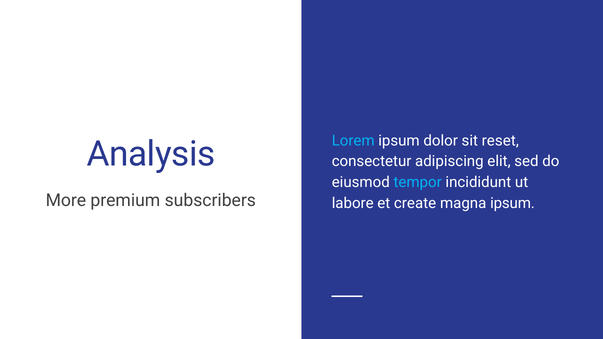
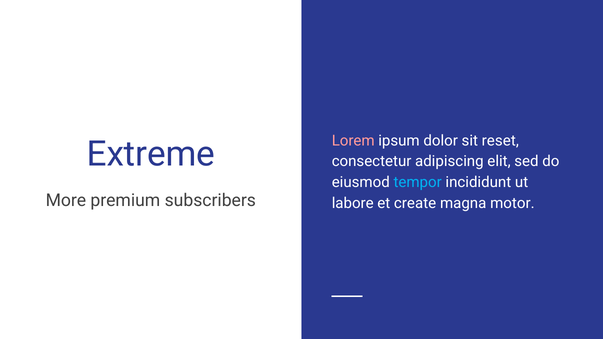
Lorem colour: light blue -> pink
Analysis: Analysis -> Extreme
magna ipsum: ipsum -> motor
